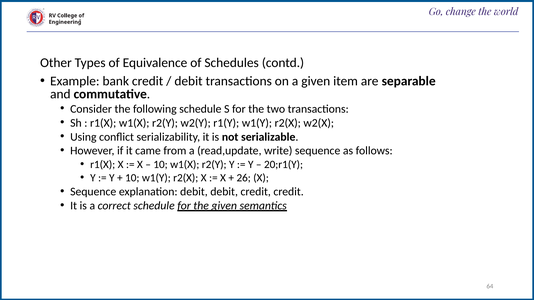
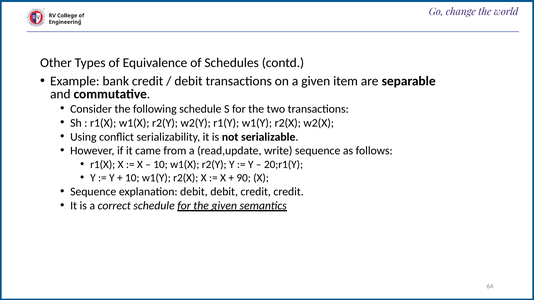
26: 26 -> 90
